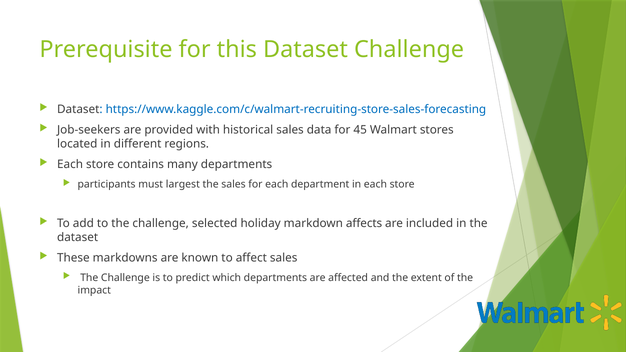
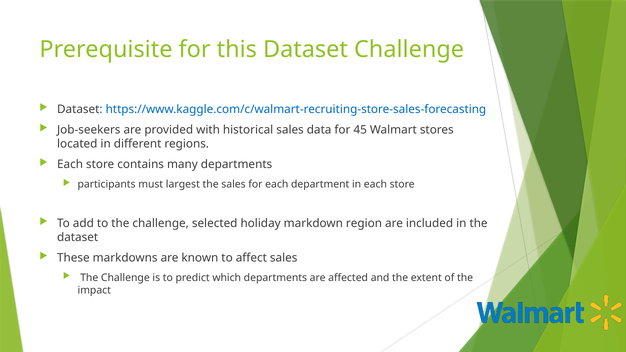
affects: affects -> region
